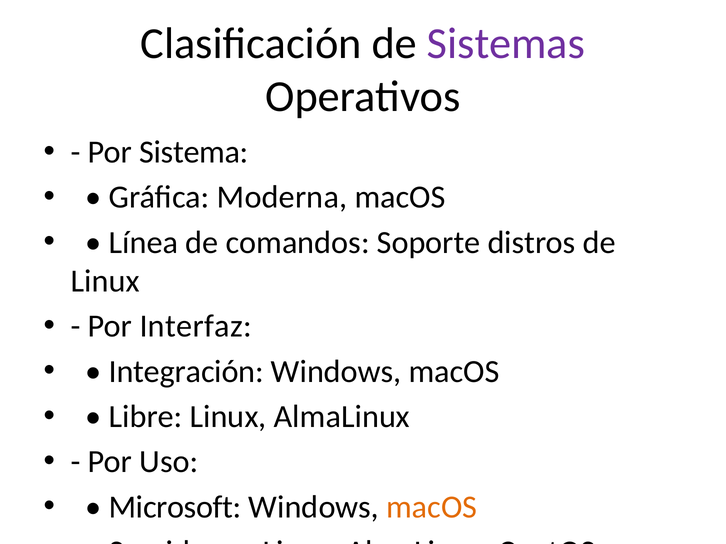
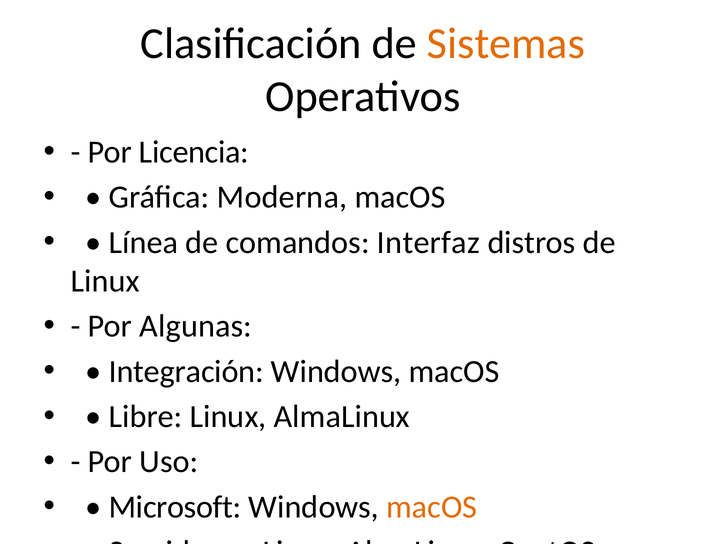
Sistemas colour: purple -> orange
Sistema: Sistema -> Licencia
Soporte: Soporte -> Interfaz
Interfaz: Interfaz -> Algunas
